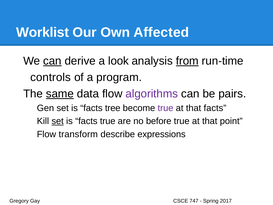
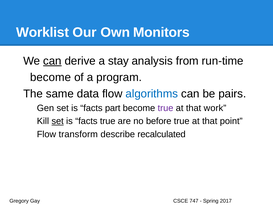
Affected: Affected -> Monitors
look: look -> stay
from underline: present -> none
controls at (51, 77): controls -> become
same underline: present -> none
algorithms colour: purple -> blue
tree: tree -> part
that facts: facts -> work
expressions: expressions -> recalculated
